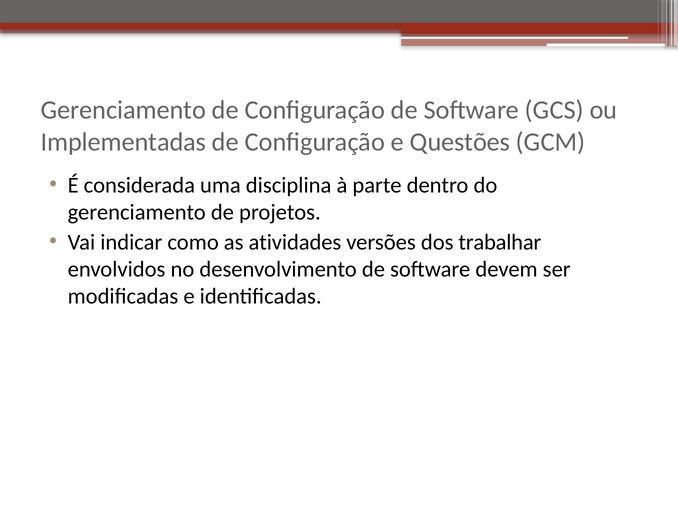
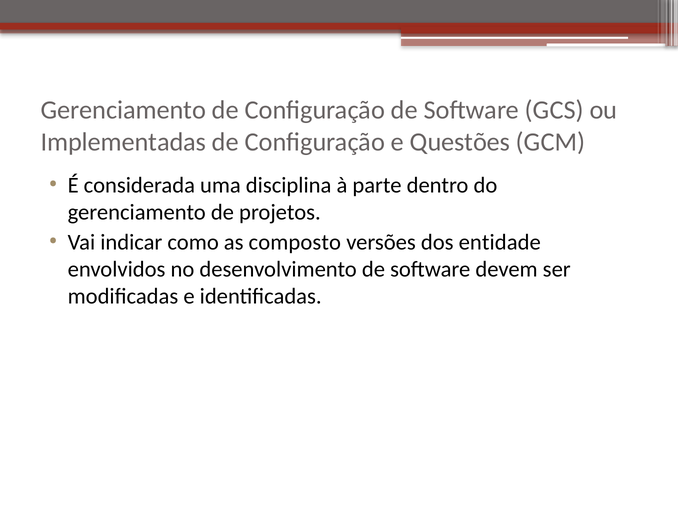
atividades: atividades -> composto
trabalhar: trabalhar -> entidade
